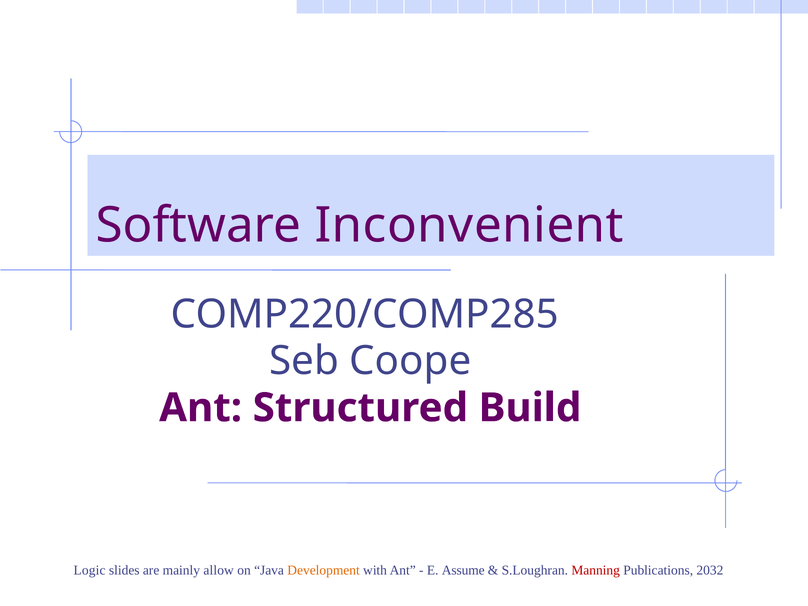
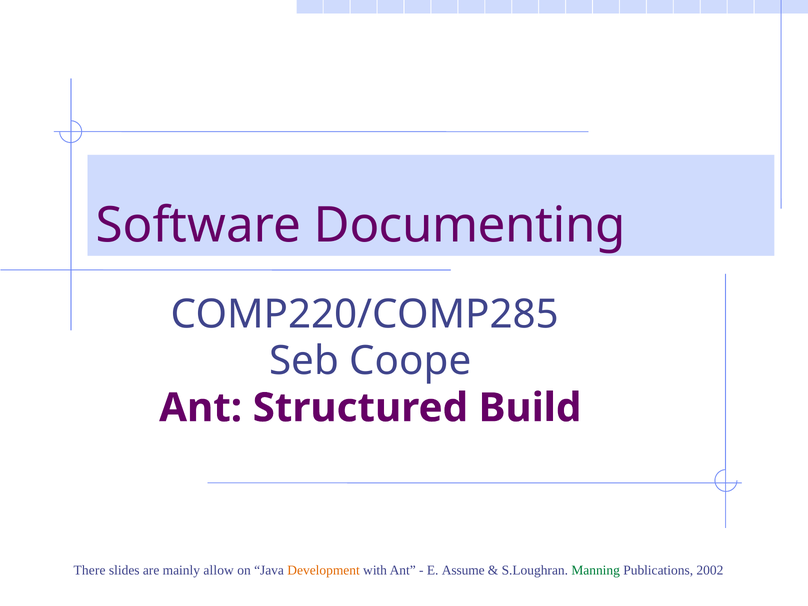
Inconvenient: Inconvenient -> Documenting
Logic: Logic -> There
Manning colour: red -> green
2032: 2032 -> 2002
